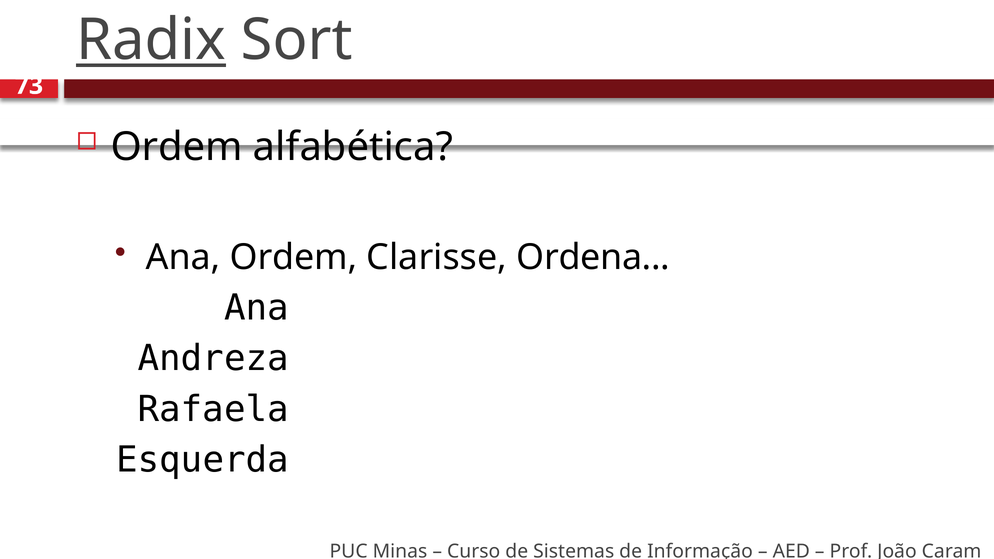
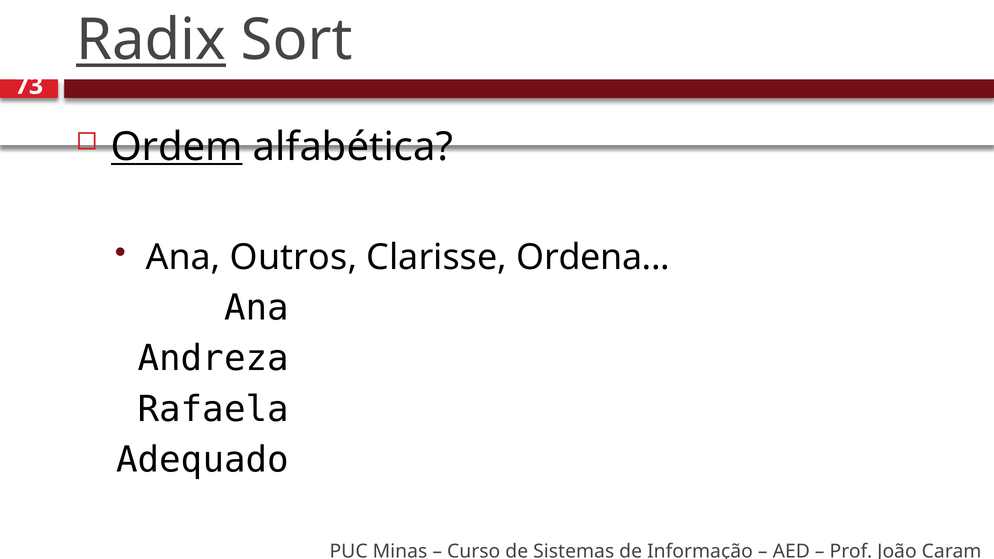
Ordem at (177, 147) underline: none -> present
Ana Ordem: Ordem -> Outros
Esquerda: Esquerda -> Adequado
